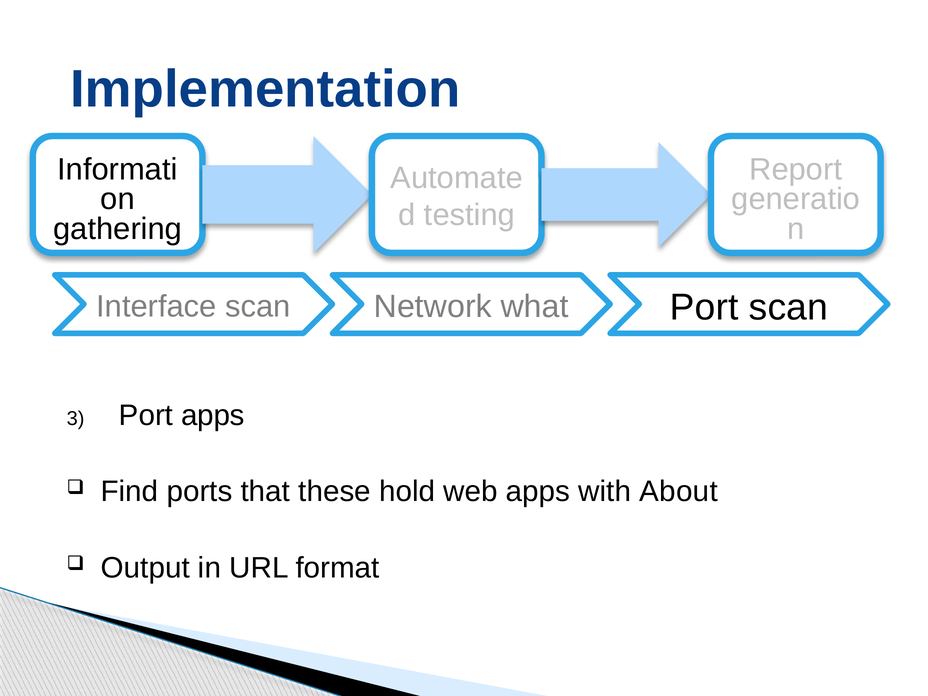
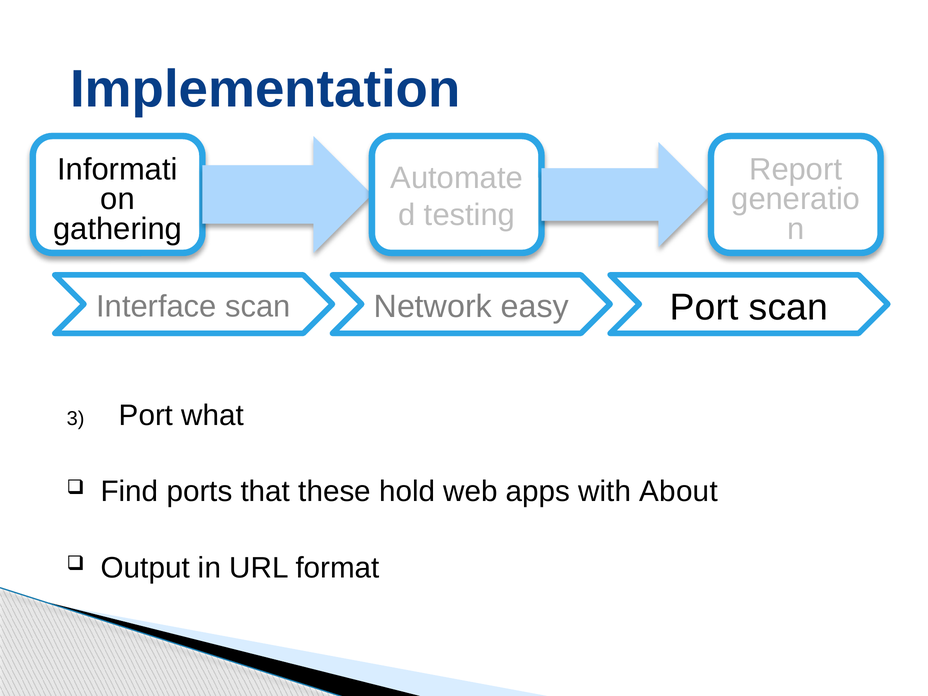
what: what -> easy
Port apps: apps -> what
